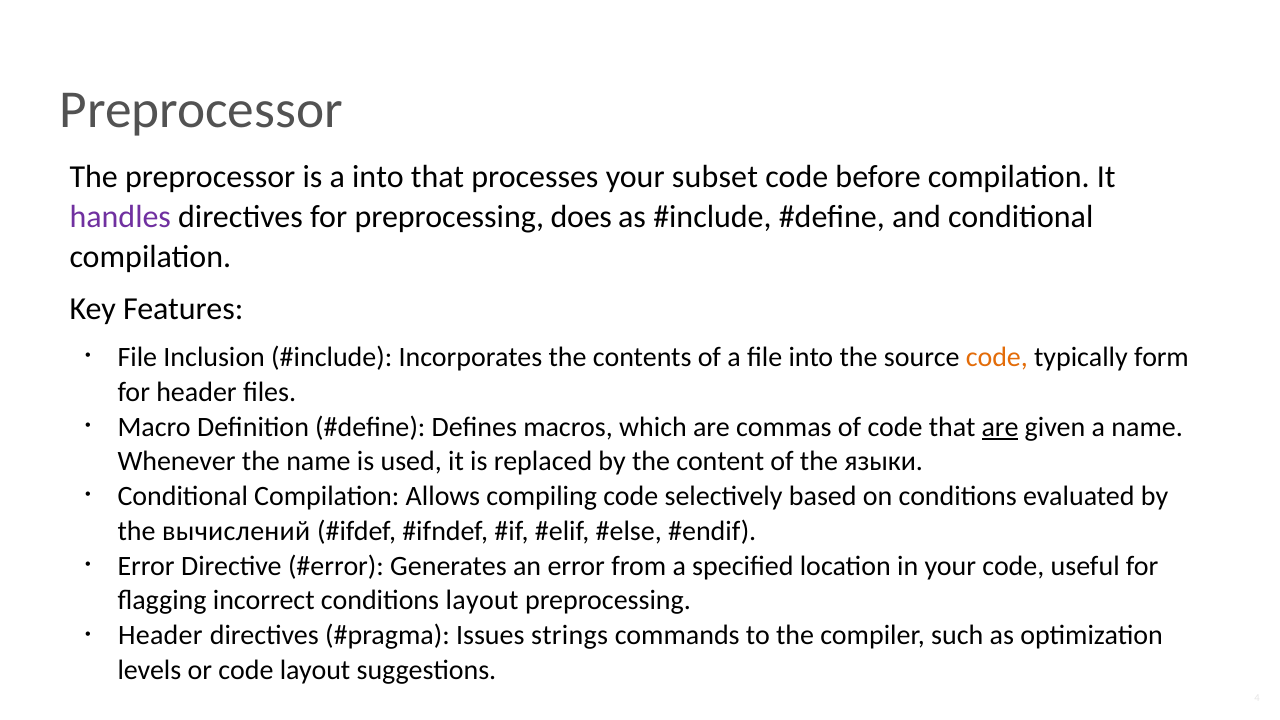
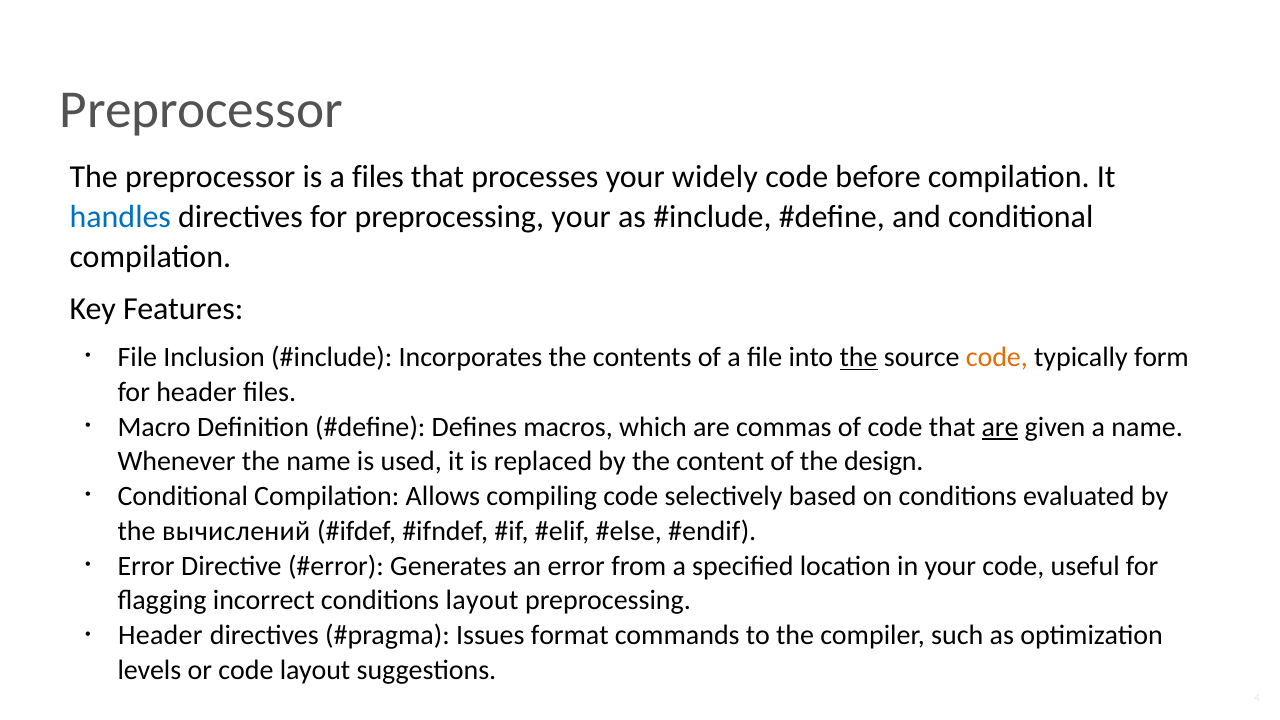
a into: into -> files
subset: subset -> widely
handles colour: purple -> blue
preprocessing does: does -> your
the at (859, 357) underline: none -> present
языки: языки -> design
strings: strings -> format
